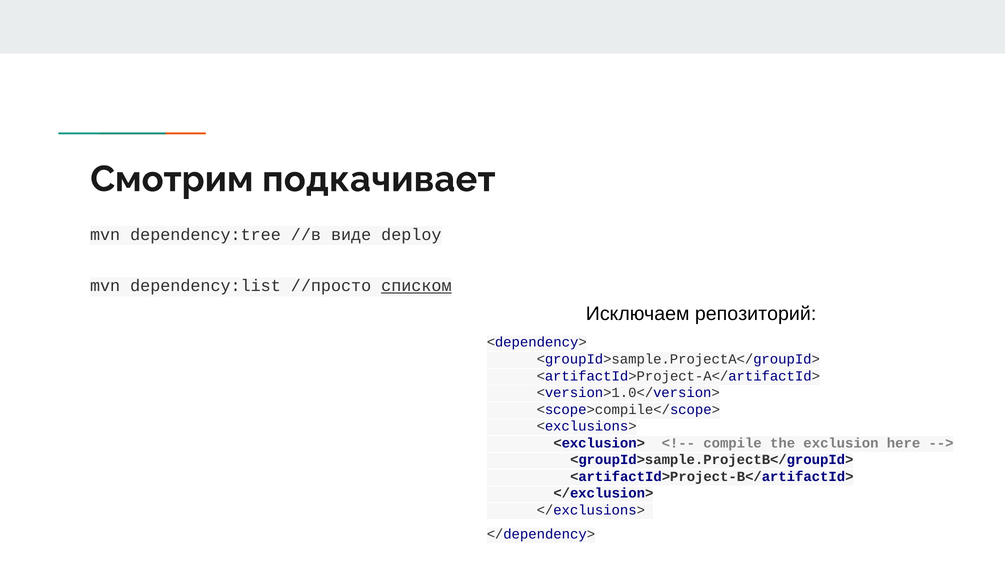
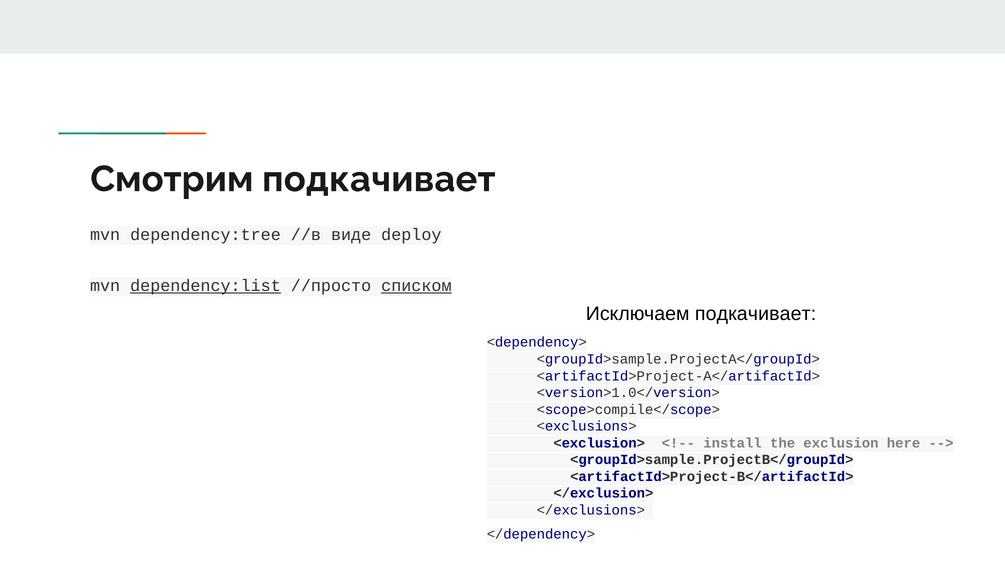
dependency:list underline: none -> present
Исключаем репозиторий: репозиторий -> подкачивает
compile: compile -> install
